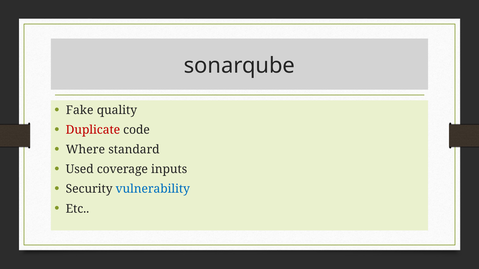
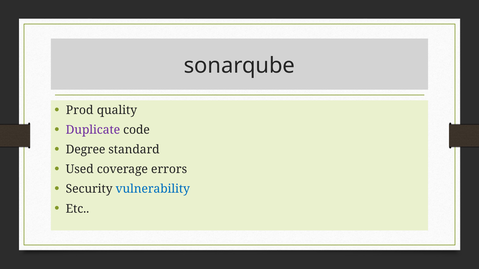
Fake: Fake -> Prod
Duplicate colour: red -> purple
Where: Where -> Degree
inputs: inputs -> errors
